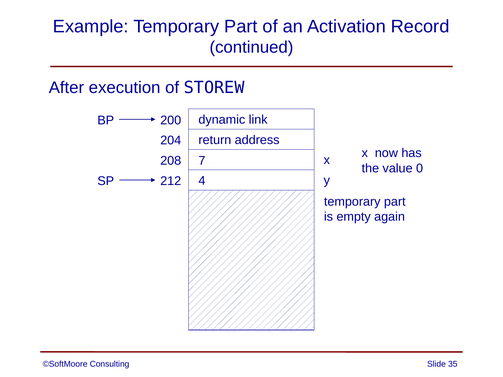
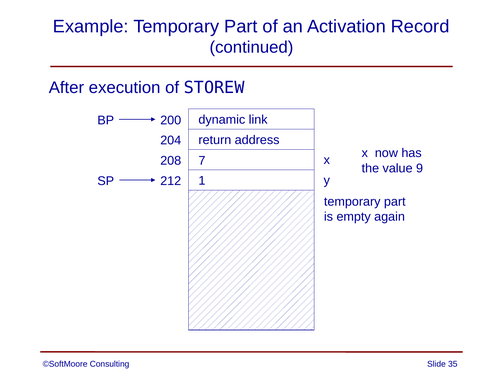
0: 0 -> 9
4: 4 -> 1
